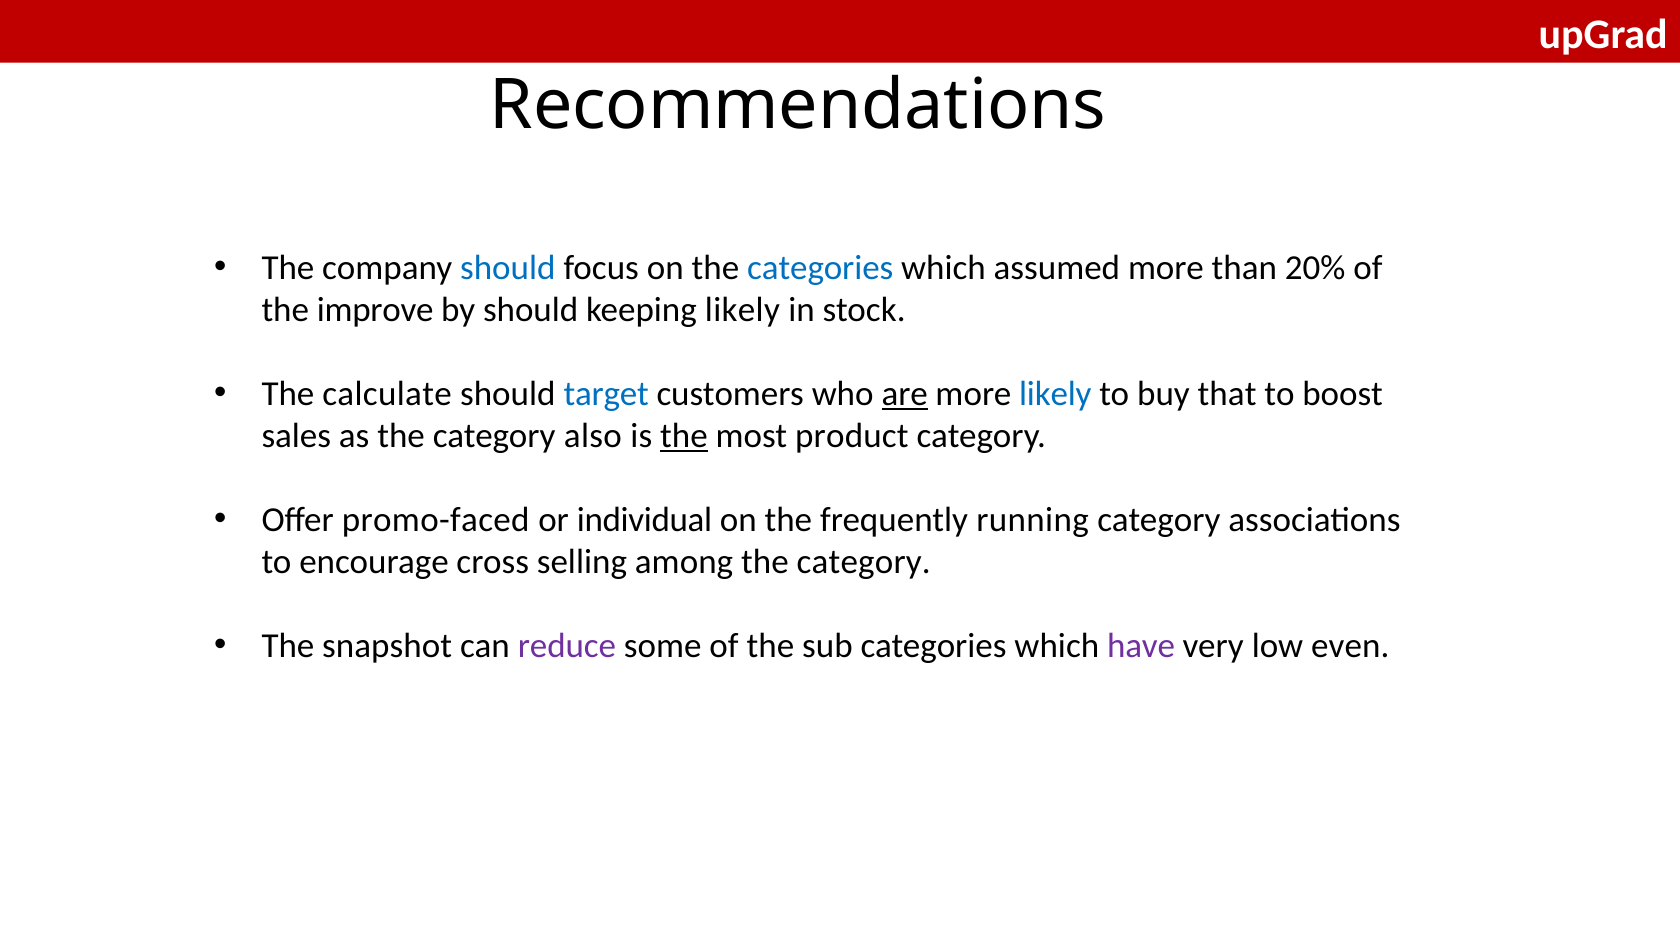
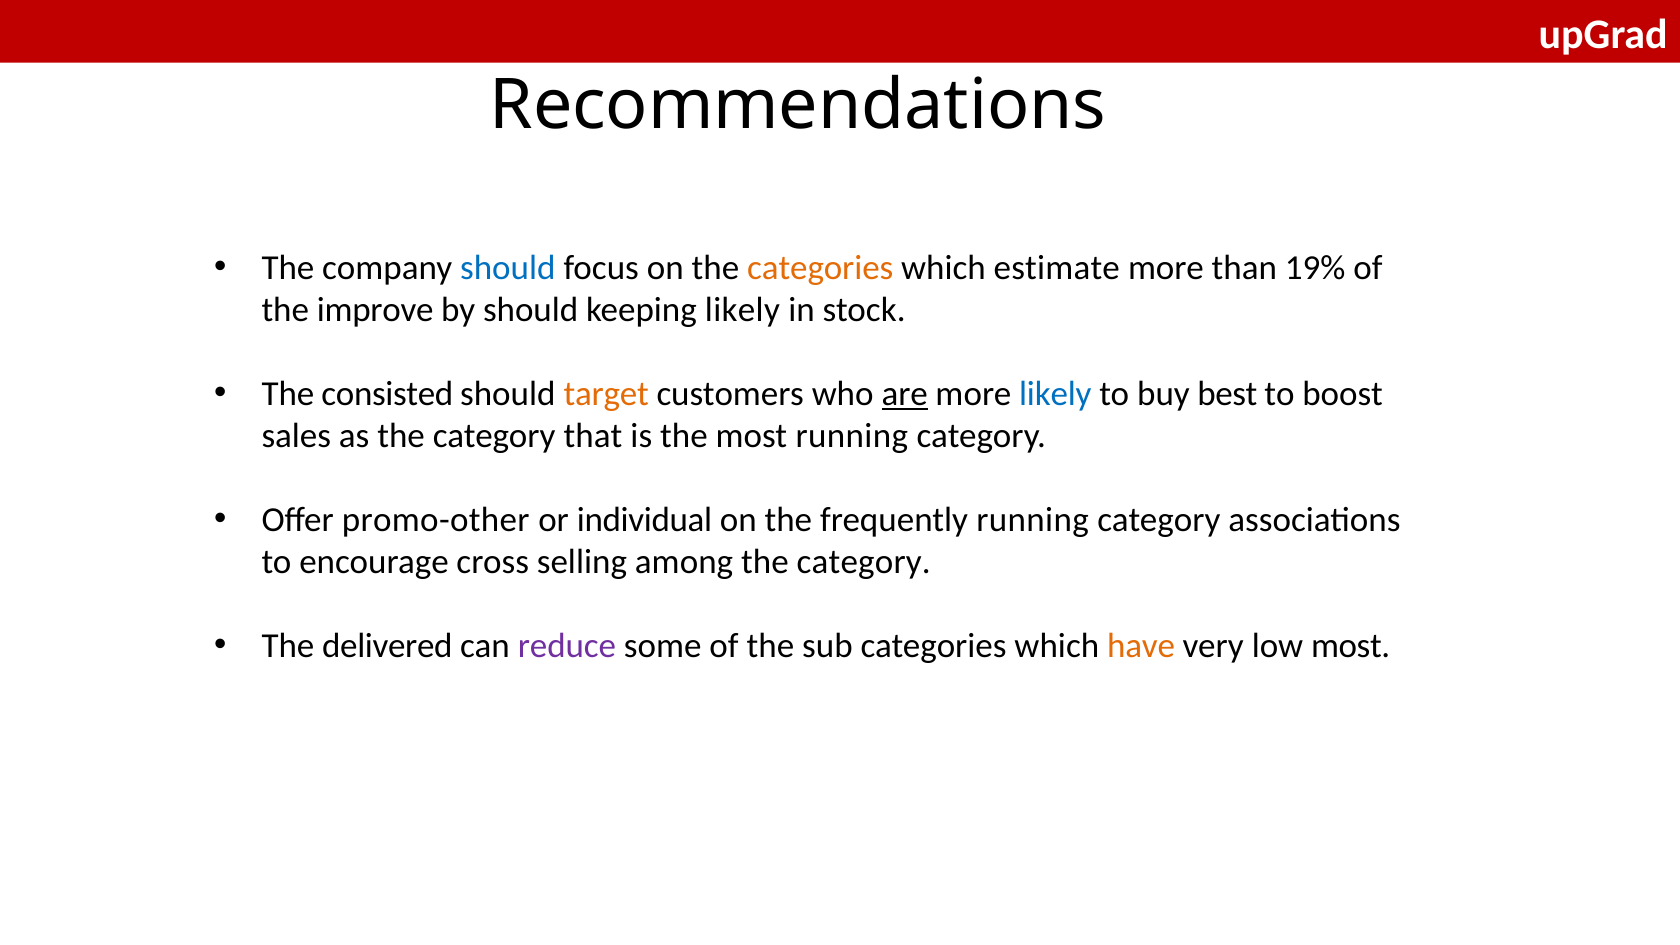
categories at (820, 268) colour: blue -> orange
assumed: assumed -> estimate
20%: 20% -> 19%
calculate: calculate -> consisted
target colour: blue -> orange
that: that -> best
also: also -> that
the at (684, 436) underline: present -> none
most product: product -> running
promo-faced: promo-faced -> promo-other
snapshot: snapshot -> delivered
have colour: purple -> orange
low even: even -> most
